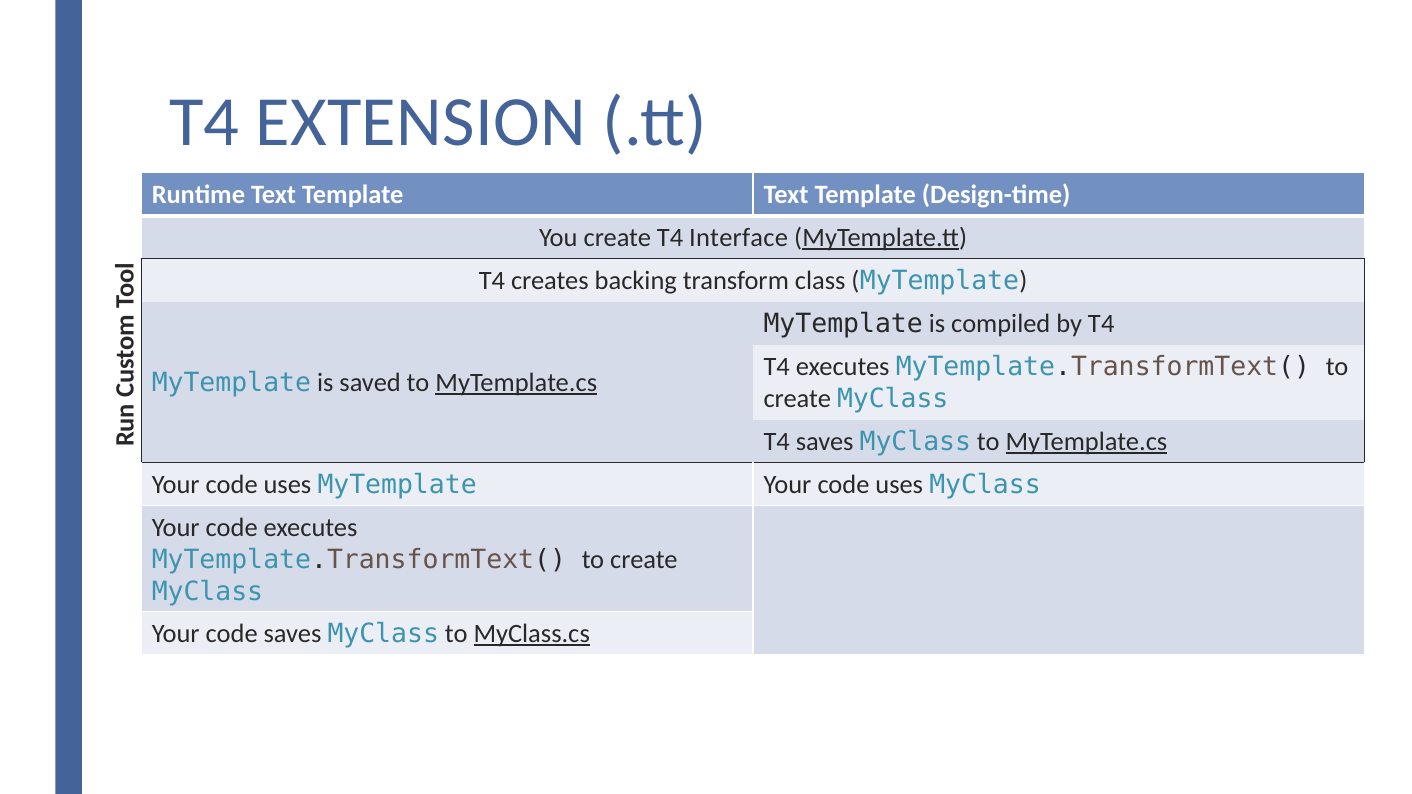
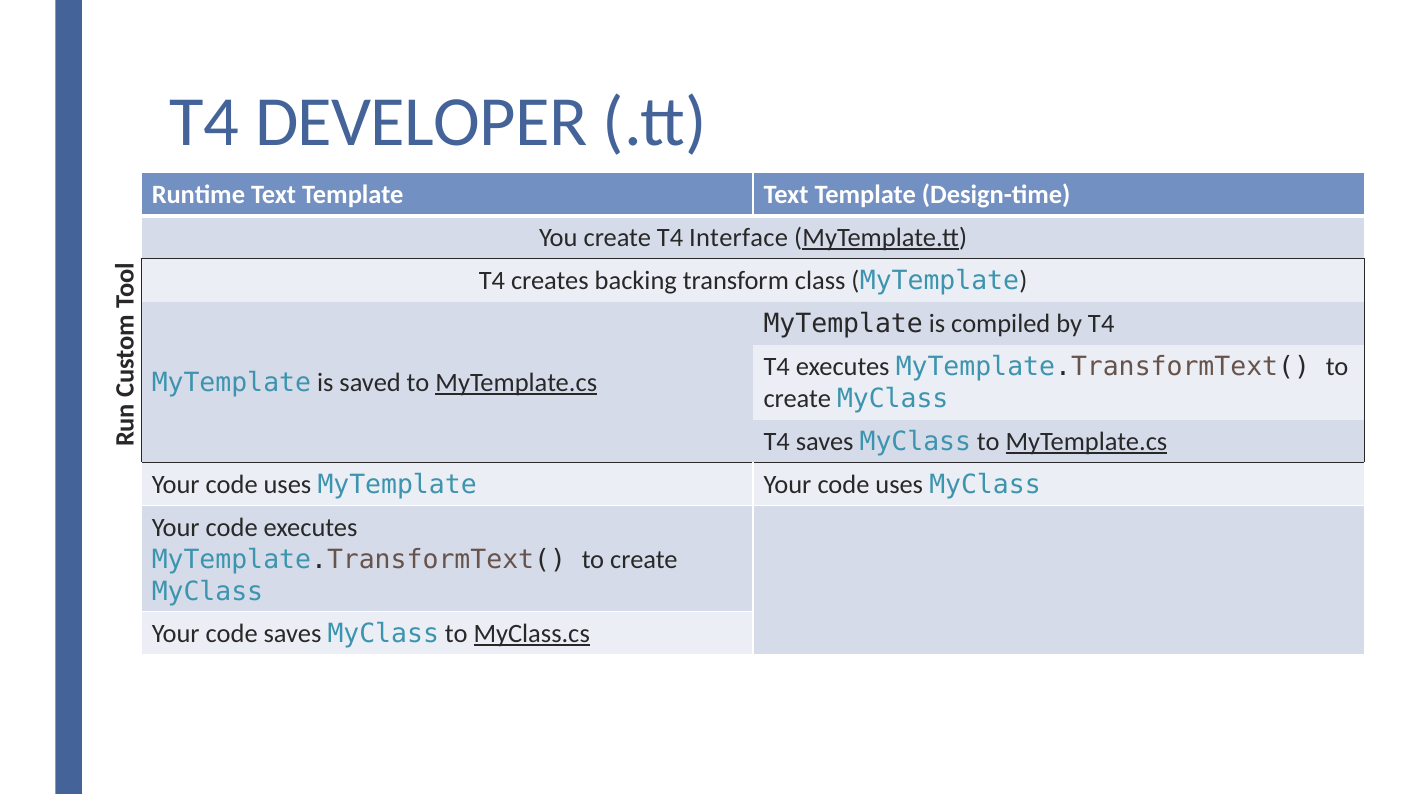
EXTENSION: EXTENSION -> DEVELOPER
